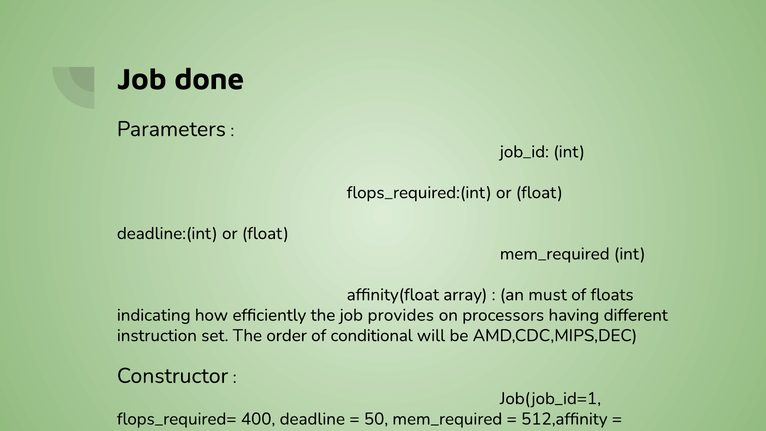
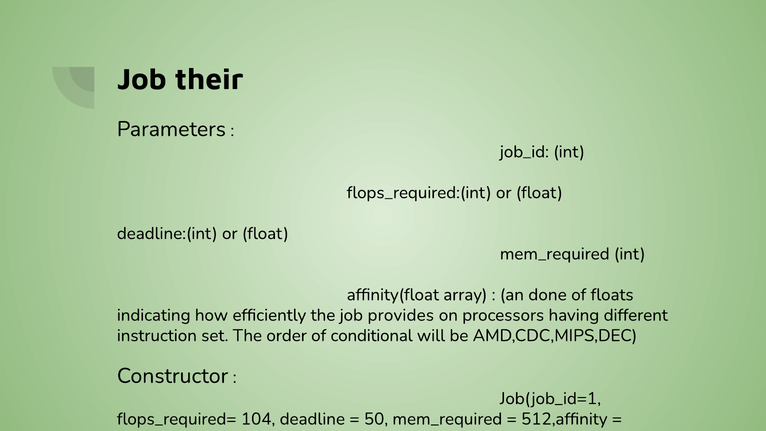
done: done -> their
must: must -> done
400: 400 -> 104
